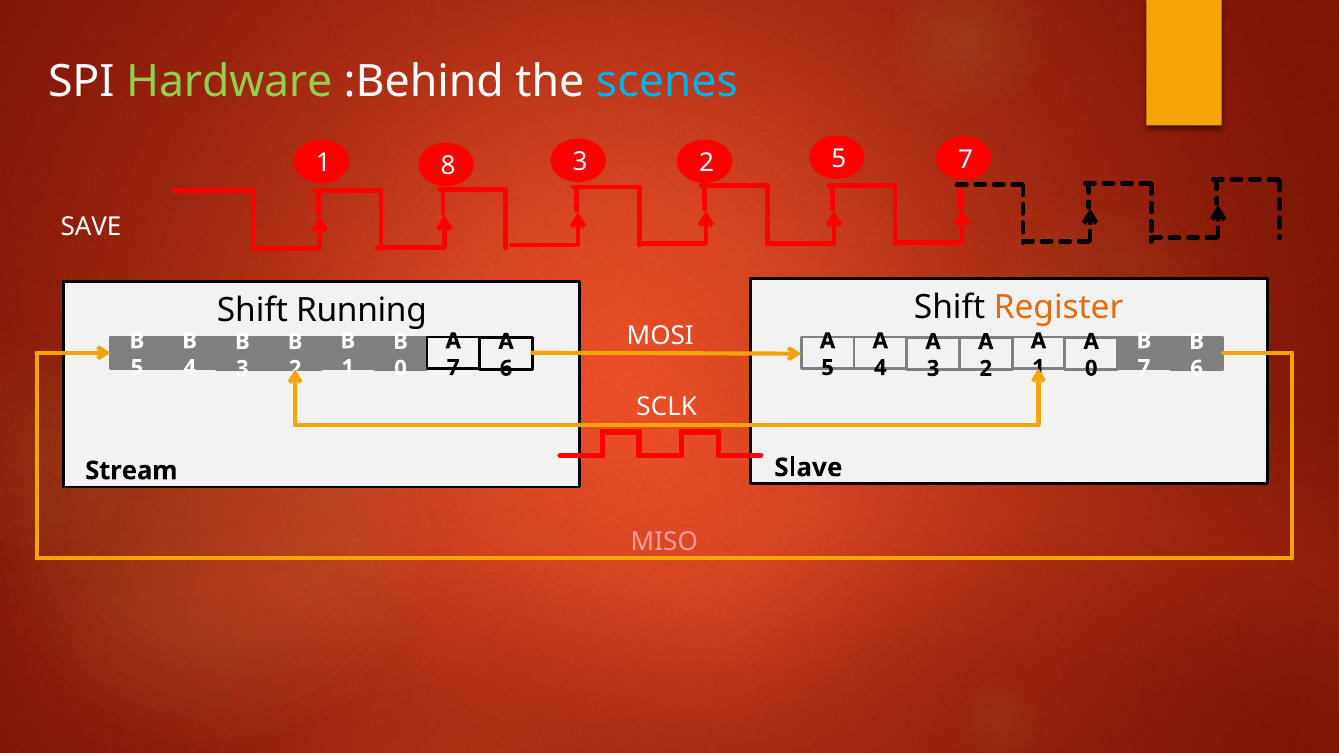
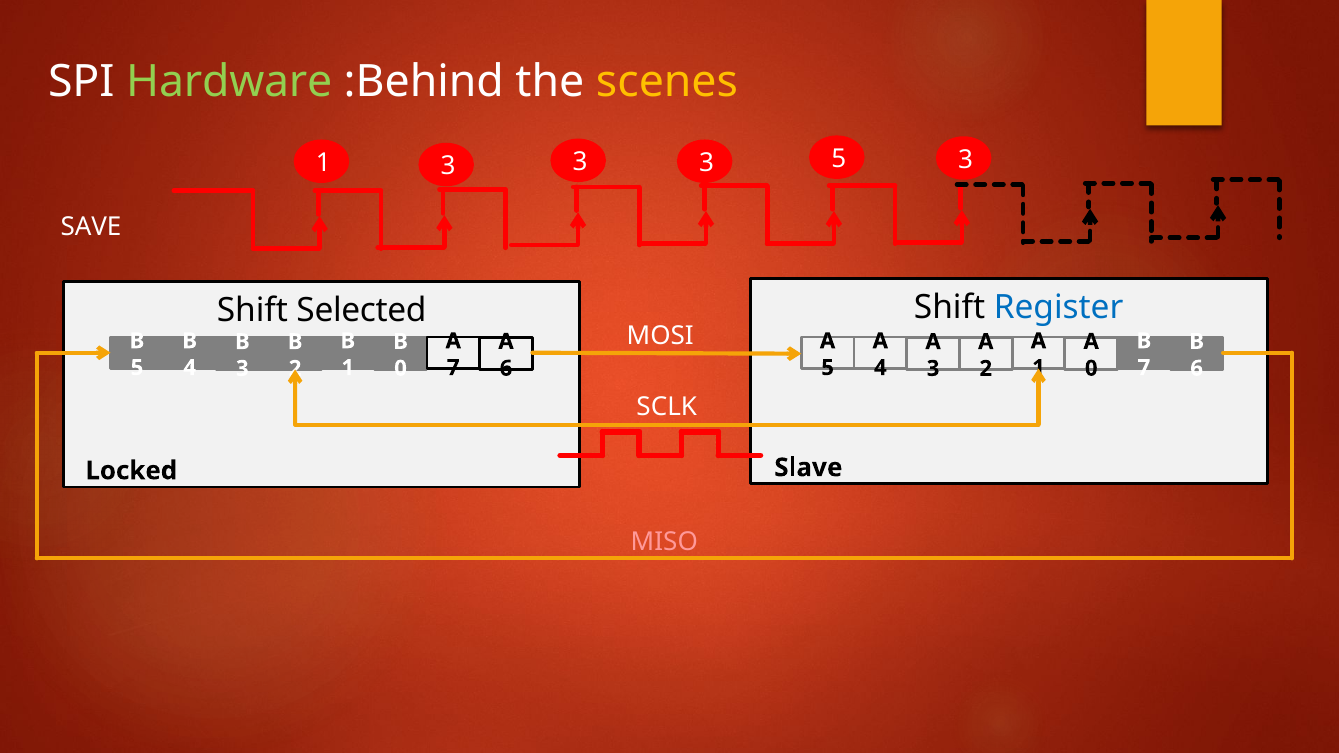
scenes colour: light blue -> yellow
1 8: 8 -> 3
2 at (707, 163): 2 -> 3
5 7: 7 -> 3
Register colour: orange -> blue
Running: Running -> Selected
Stream: Stream -> Locked
